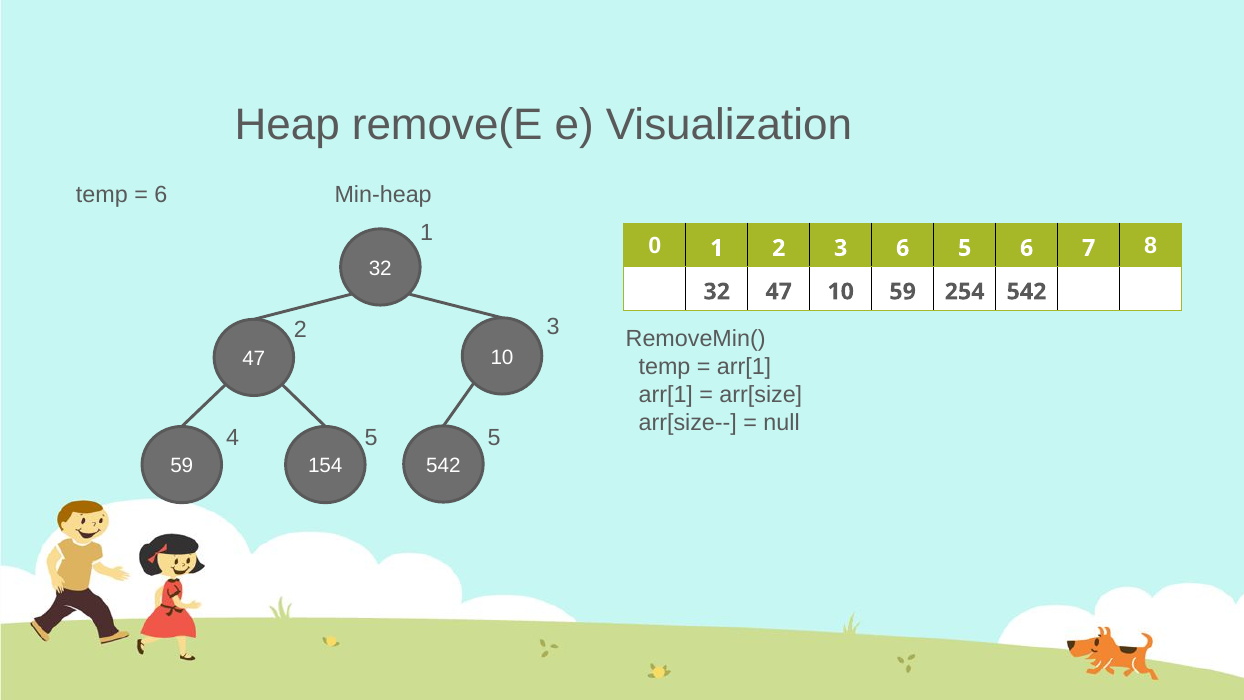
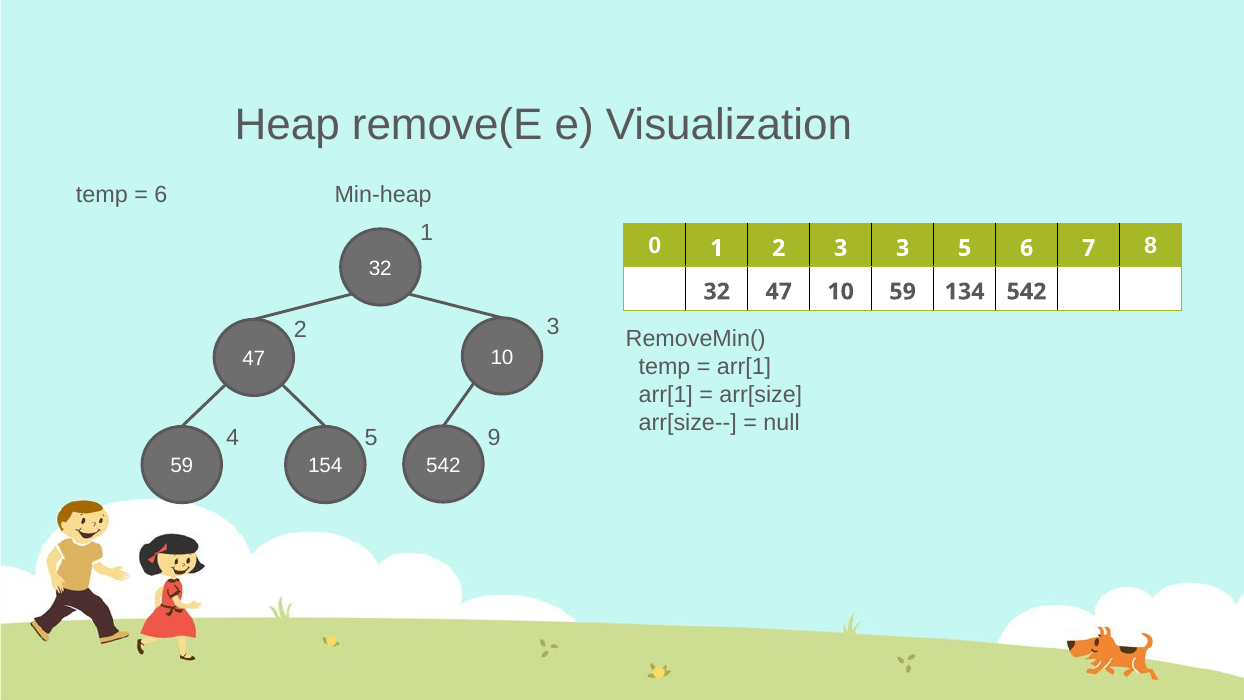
3 6: 6 -> 3
254: 254 -> 134
5 5: 5 -> 9
